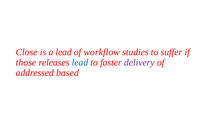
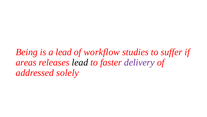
Close: Close -> Being
those: those -> areas
lead at (80, 62) colour: blue -> black
based: based -> solely
